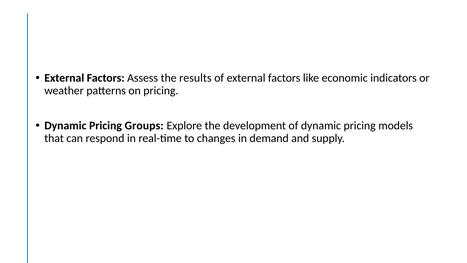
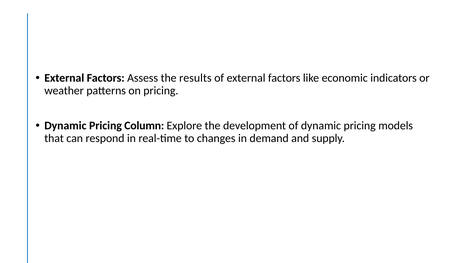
Groups: Groups -> Column
